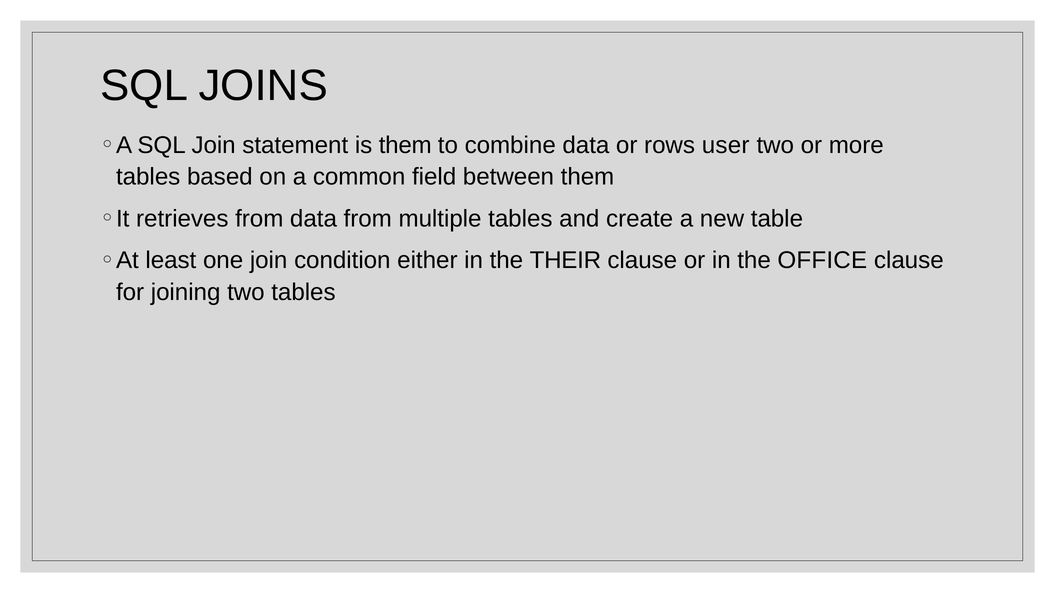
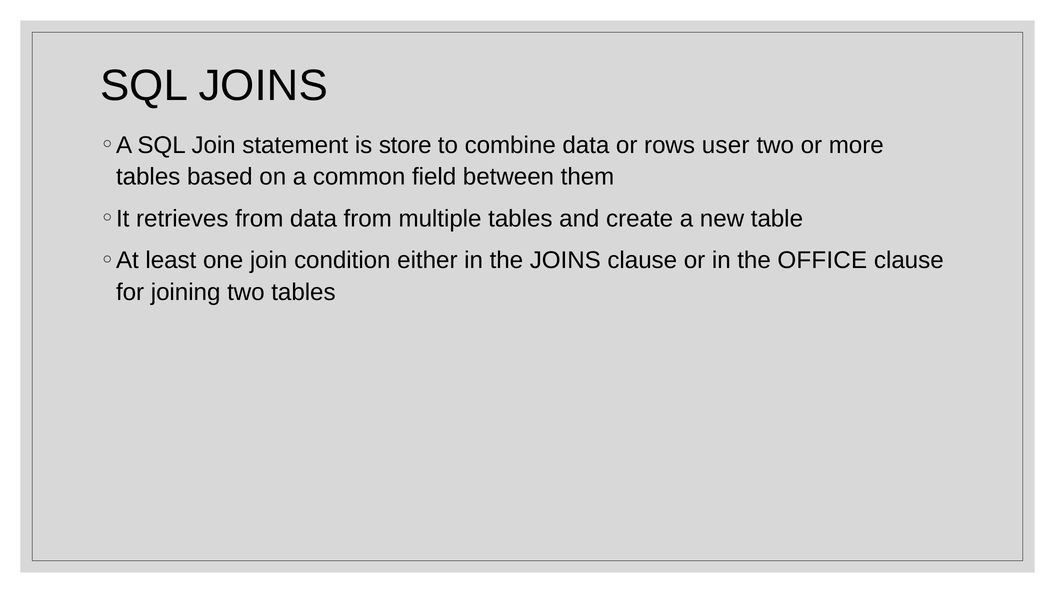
is them: them -> store
the THEIR: THEIR -> JOINS
